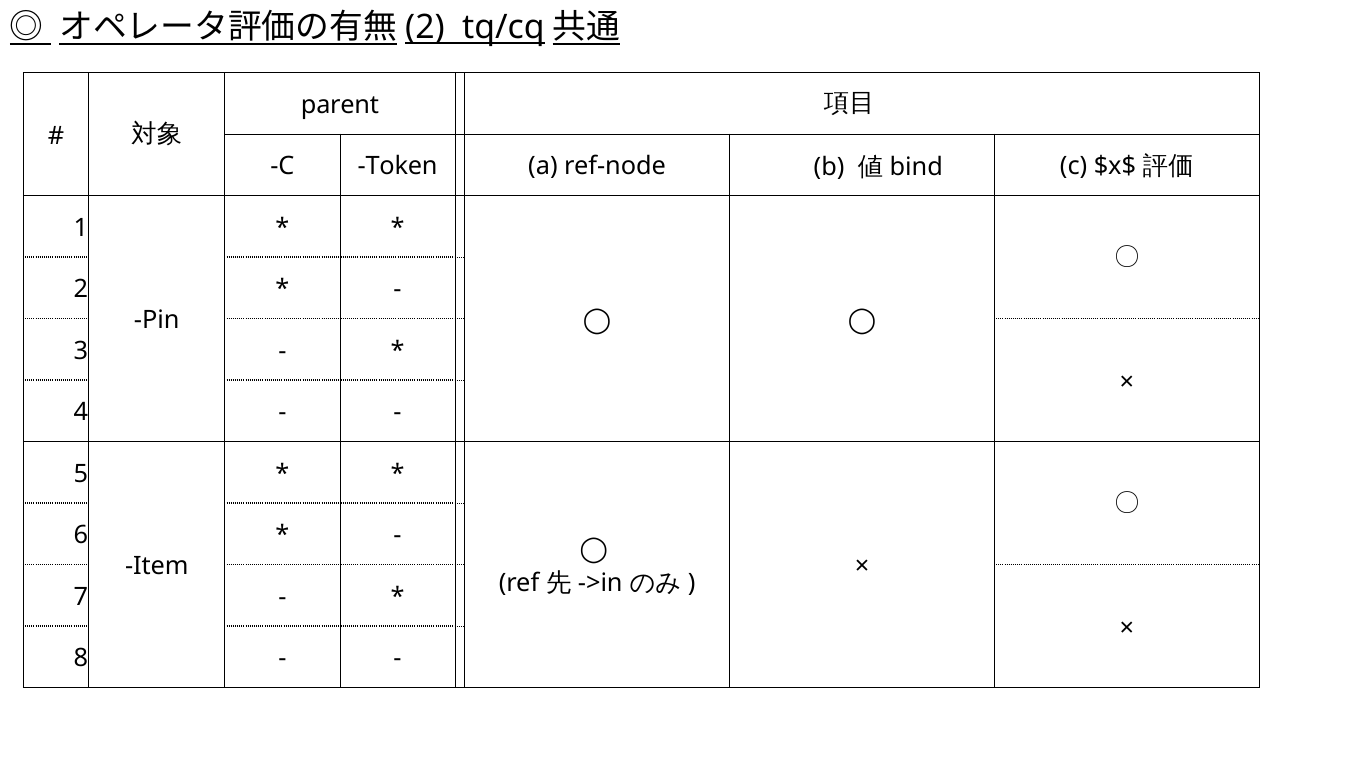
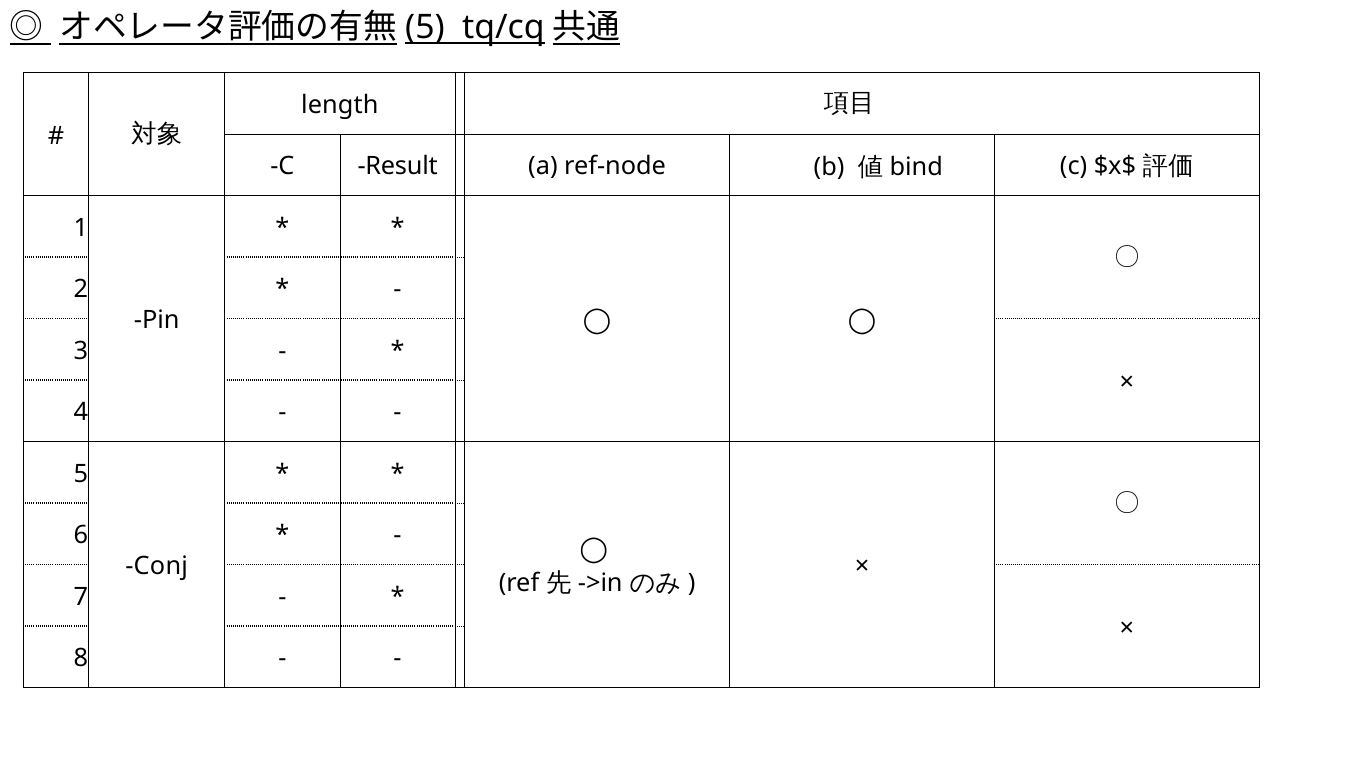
2 at (425, 28): 2 -> 5
parent: parent -> length
Token: Token -> Result
Item: Item -> Conj
